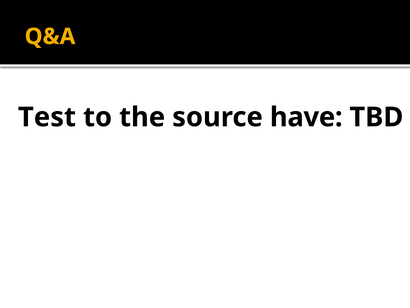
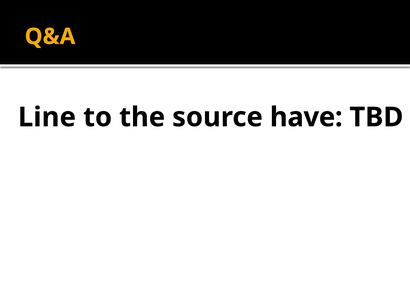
Test: Test -> Line
